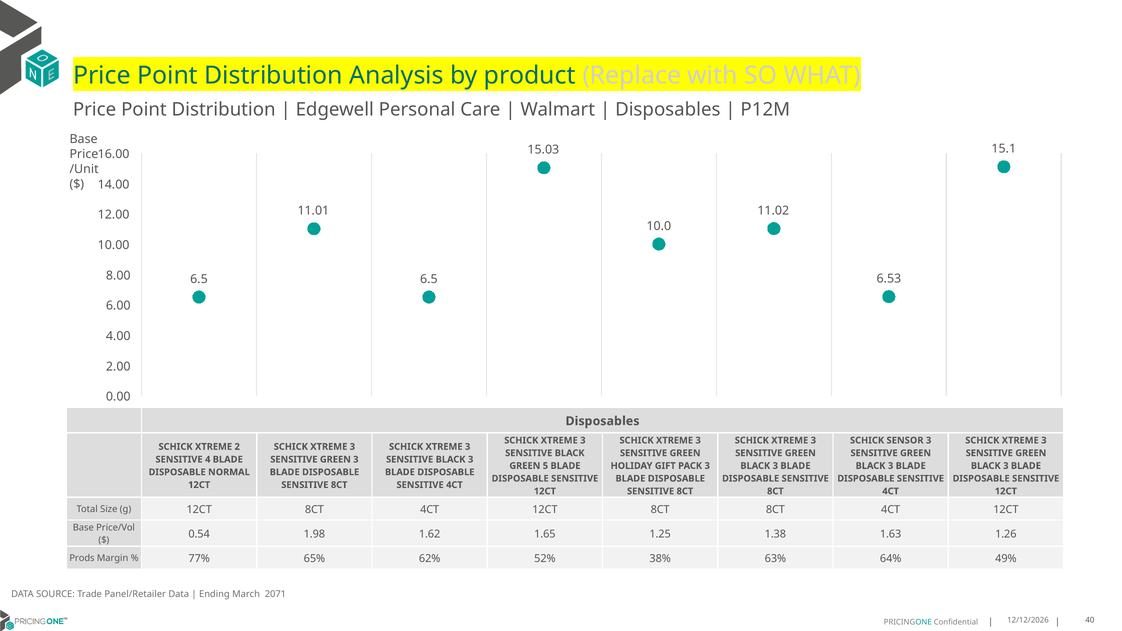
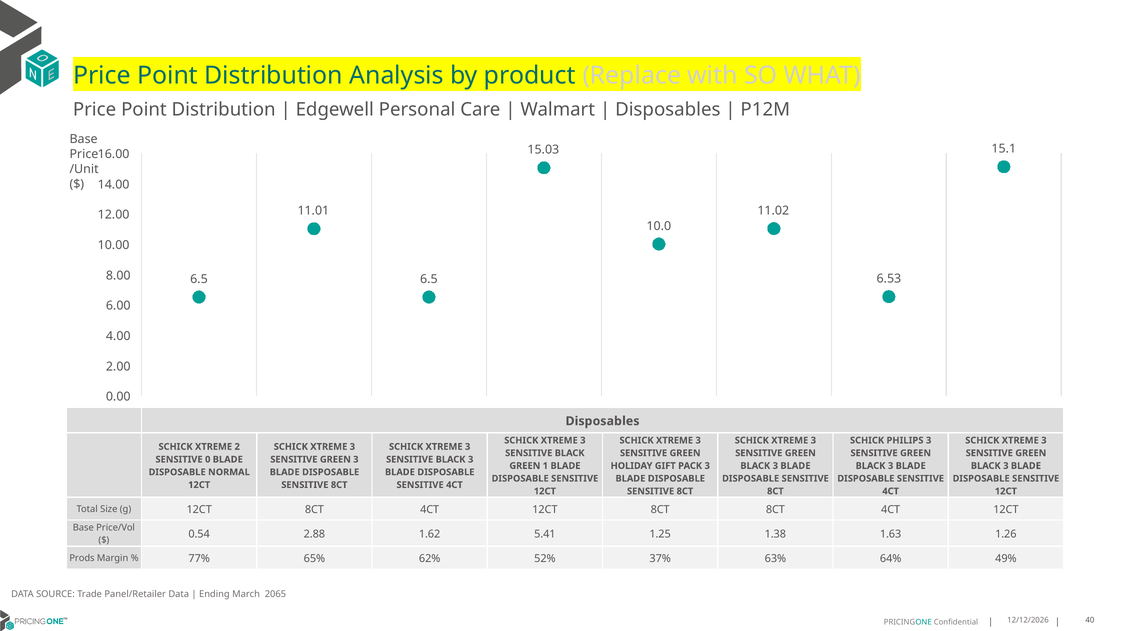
SENSOR: SENSOR -> PHILIPS
4: 4 -> 0
5: 5 -> 1
1.98: 1.98 -> 2.88
1.65: 1.65 -> 5.41
38%: 38% -> 37%
2071: 2071 -> 2065
